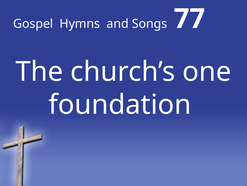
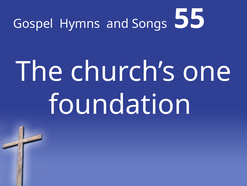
77: 77 -> 55
